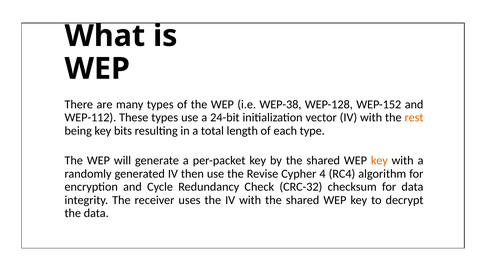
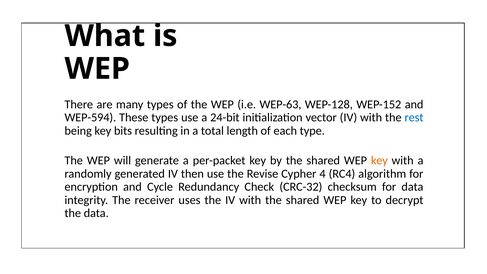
WEP-38: WEP-38 -> WEP-63
WEP-112: WEP-112 -> WEP-594
rest colour: orange -> blue
